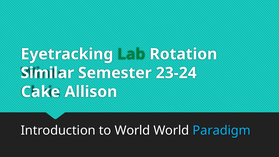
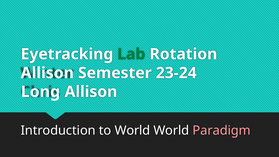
Similar at (47, 73): Similar -> Allison
Cake: Cake -> Long
Paradigm colour: light blue -> pink
